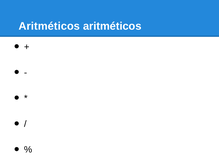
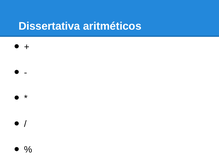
Aritméticos at (49, 26): Aritméticos -> Dissertativa
